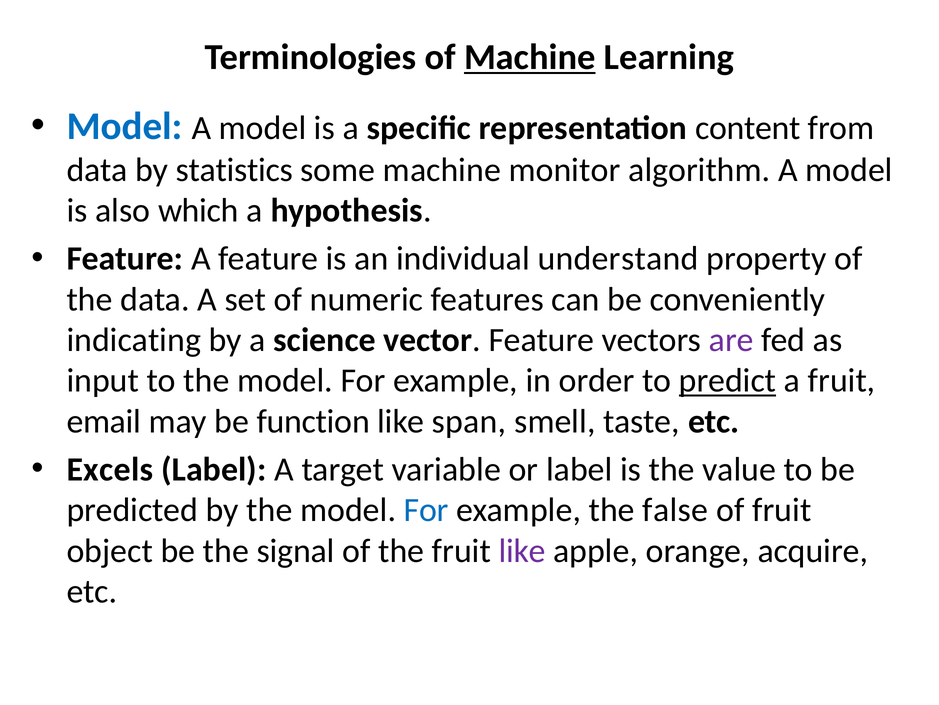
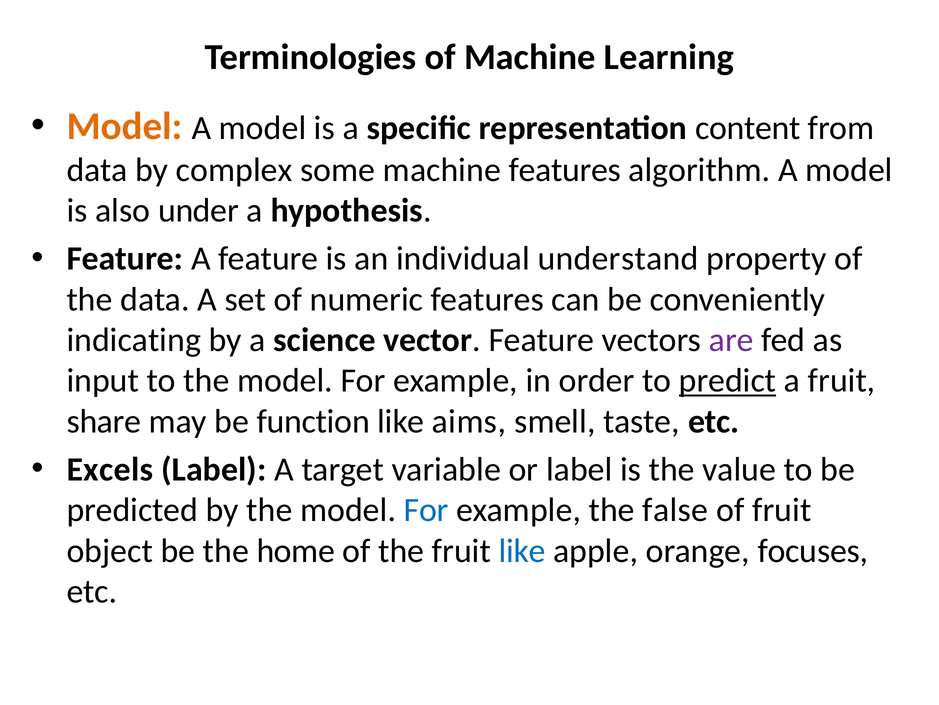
Machine at (530, 57) underline: present -> none
Model at (125, 126) colour: blue -> orange
statistics: statistics -> complex
machine monitor: monitor -> features
which: which -> under
email: email -> share
span: span -> aims
signal: signal -> home
like at (522, 550) colour: purple -> blue
acquire: acquire -> focuses
